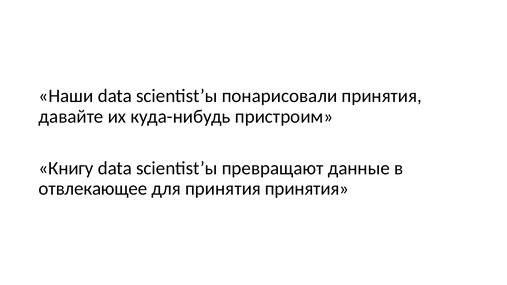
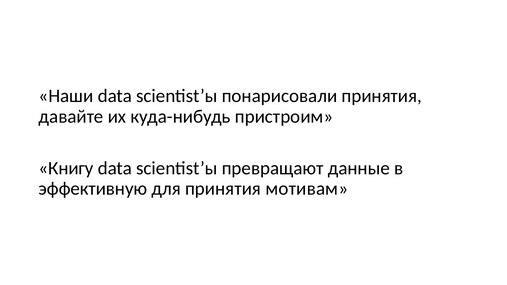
отвлекающее: отвлекающее -> эффективную
принятия принятия: принятия -> мотивам
